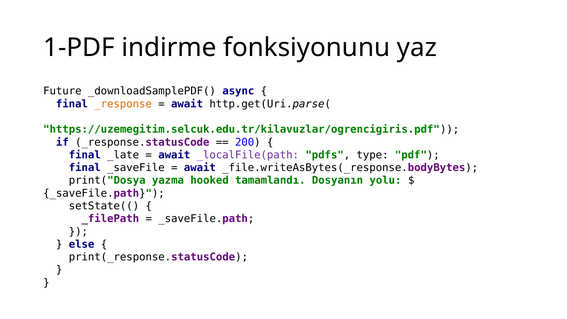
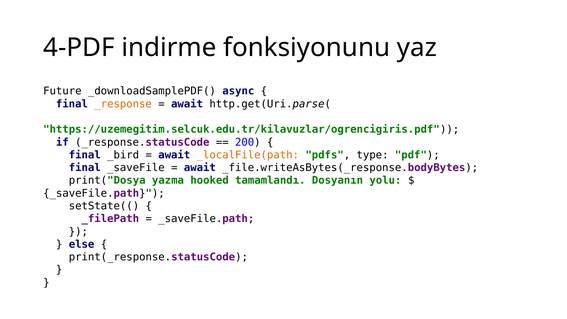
1-PDF: 1-PDF -> 4-PDF
_late: _late -> _bird
_localFile(path colour: purple -> orange
